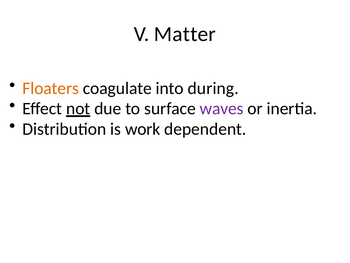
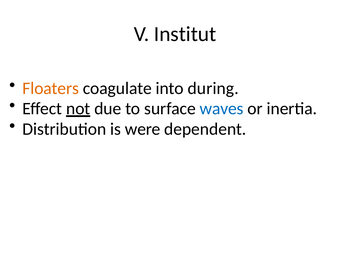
Matter: Matter -> Institut
waves colour: purple -> blue
work: work -> were
